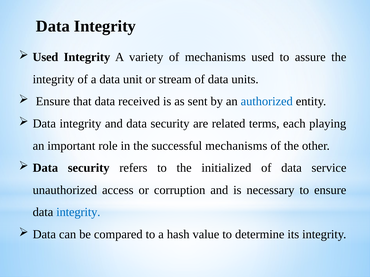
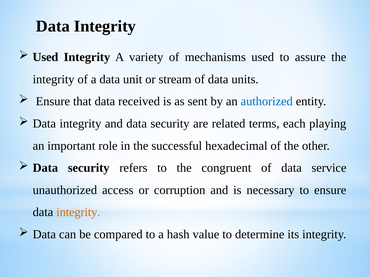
successful mechanisms: mechanisms -> hexadecimal
initialized: initialized -> congruent
integrity at (78, 213) colour: blue -> orange
